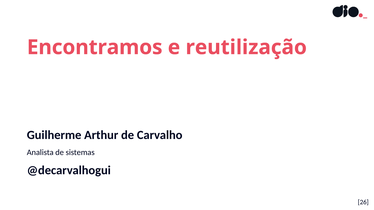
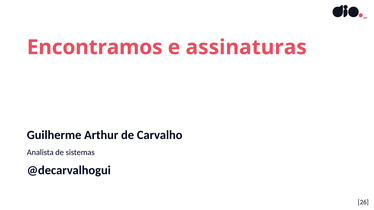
reutilização: reutilização -> assinaturas
